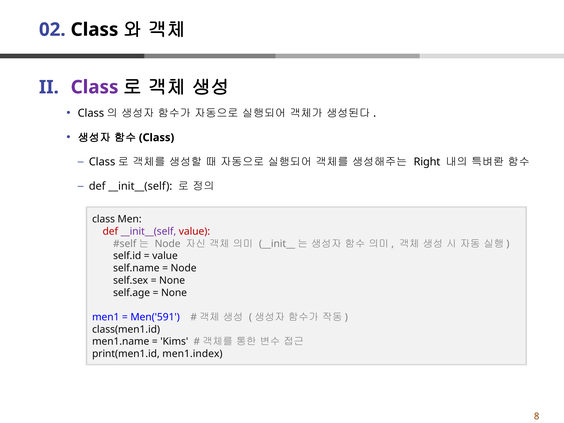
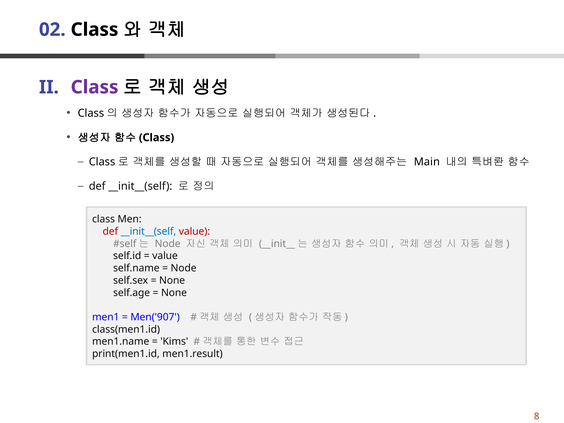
Right: Right -> Main
__init__(self at (148, 231) colour: purple -> blue
Men('591: Men('591 -> Men('907
men1.index: men1.index -> men1.result
